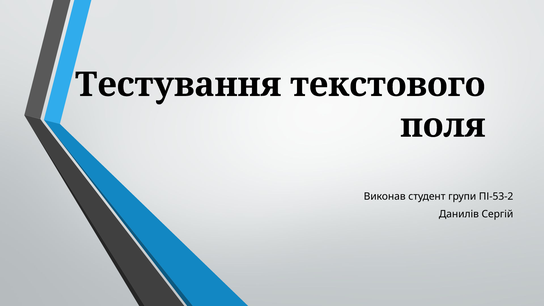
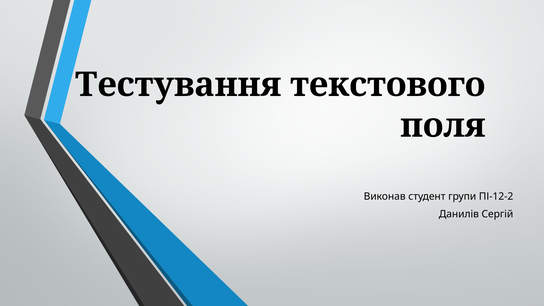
ПІ-53-2: ПІ-53-2 -> ПІ-12-2
